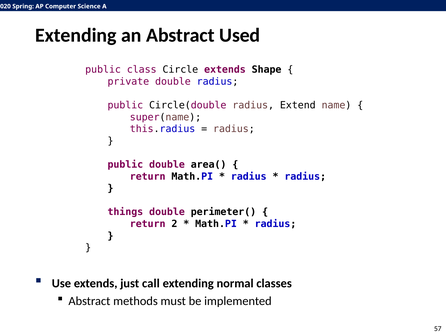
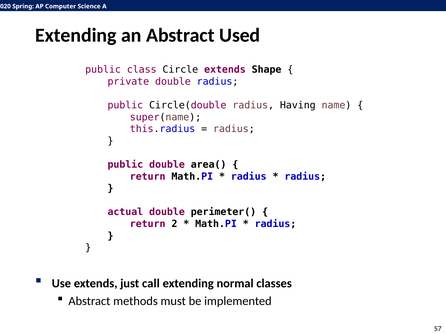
Extend: Extend -> Having
things: things -> actual
